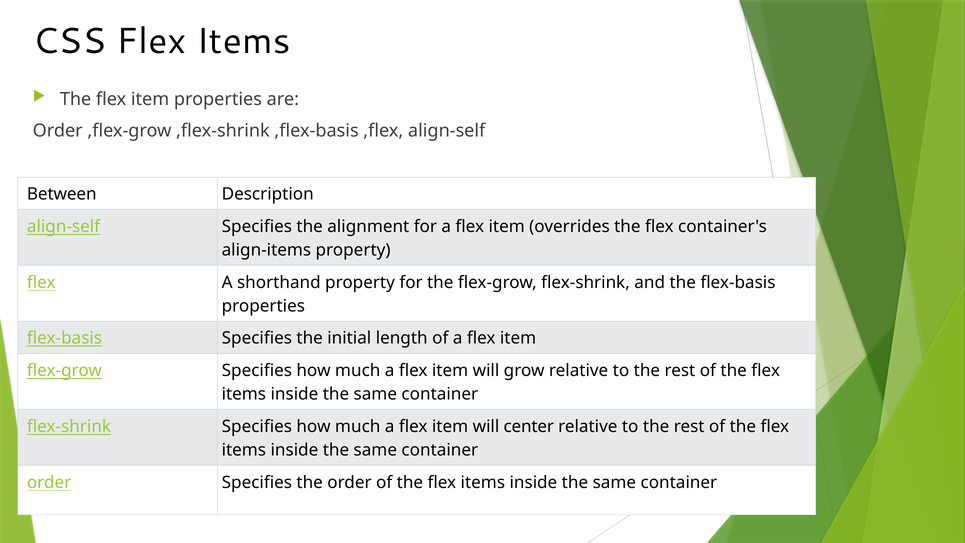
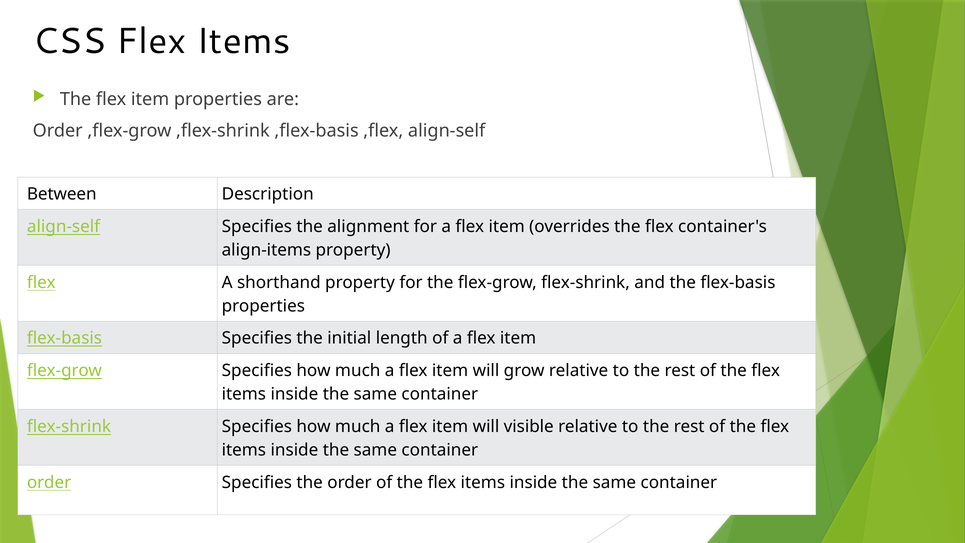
center: center -> visible
